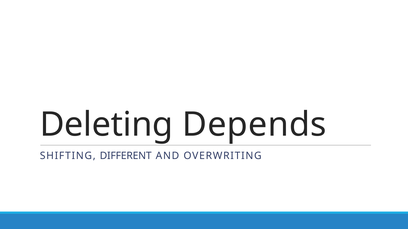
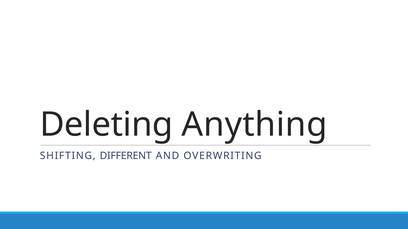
Depends: Depends -> Anything
